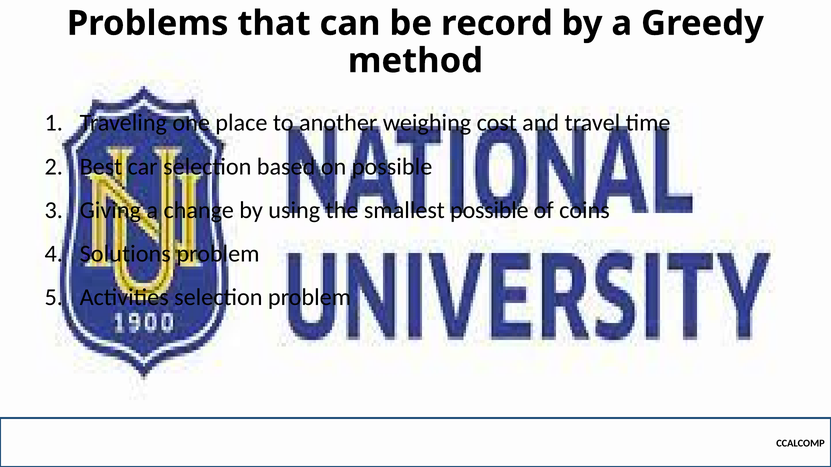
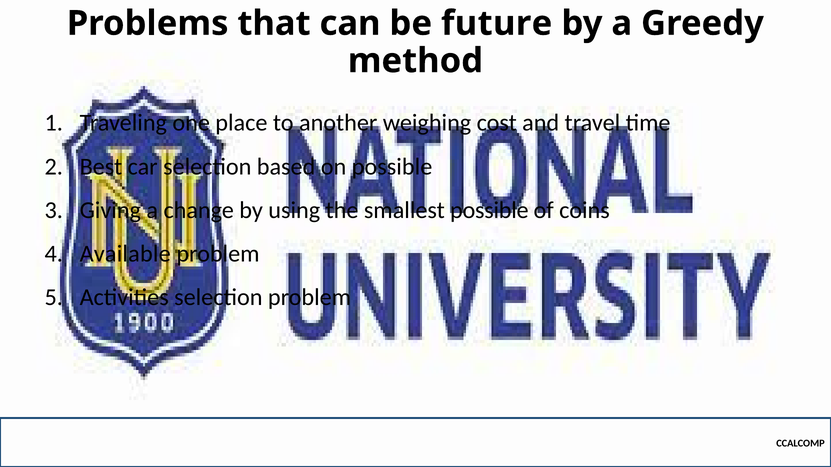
record: record -> future
Solutions: Solutions -> Available
